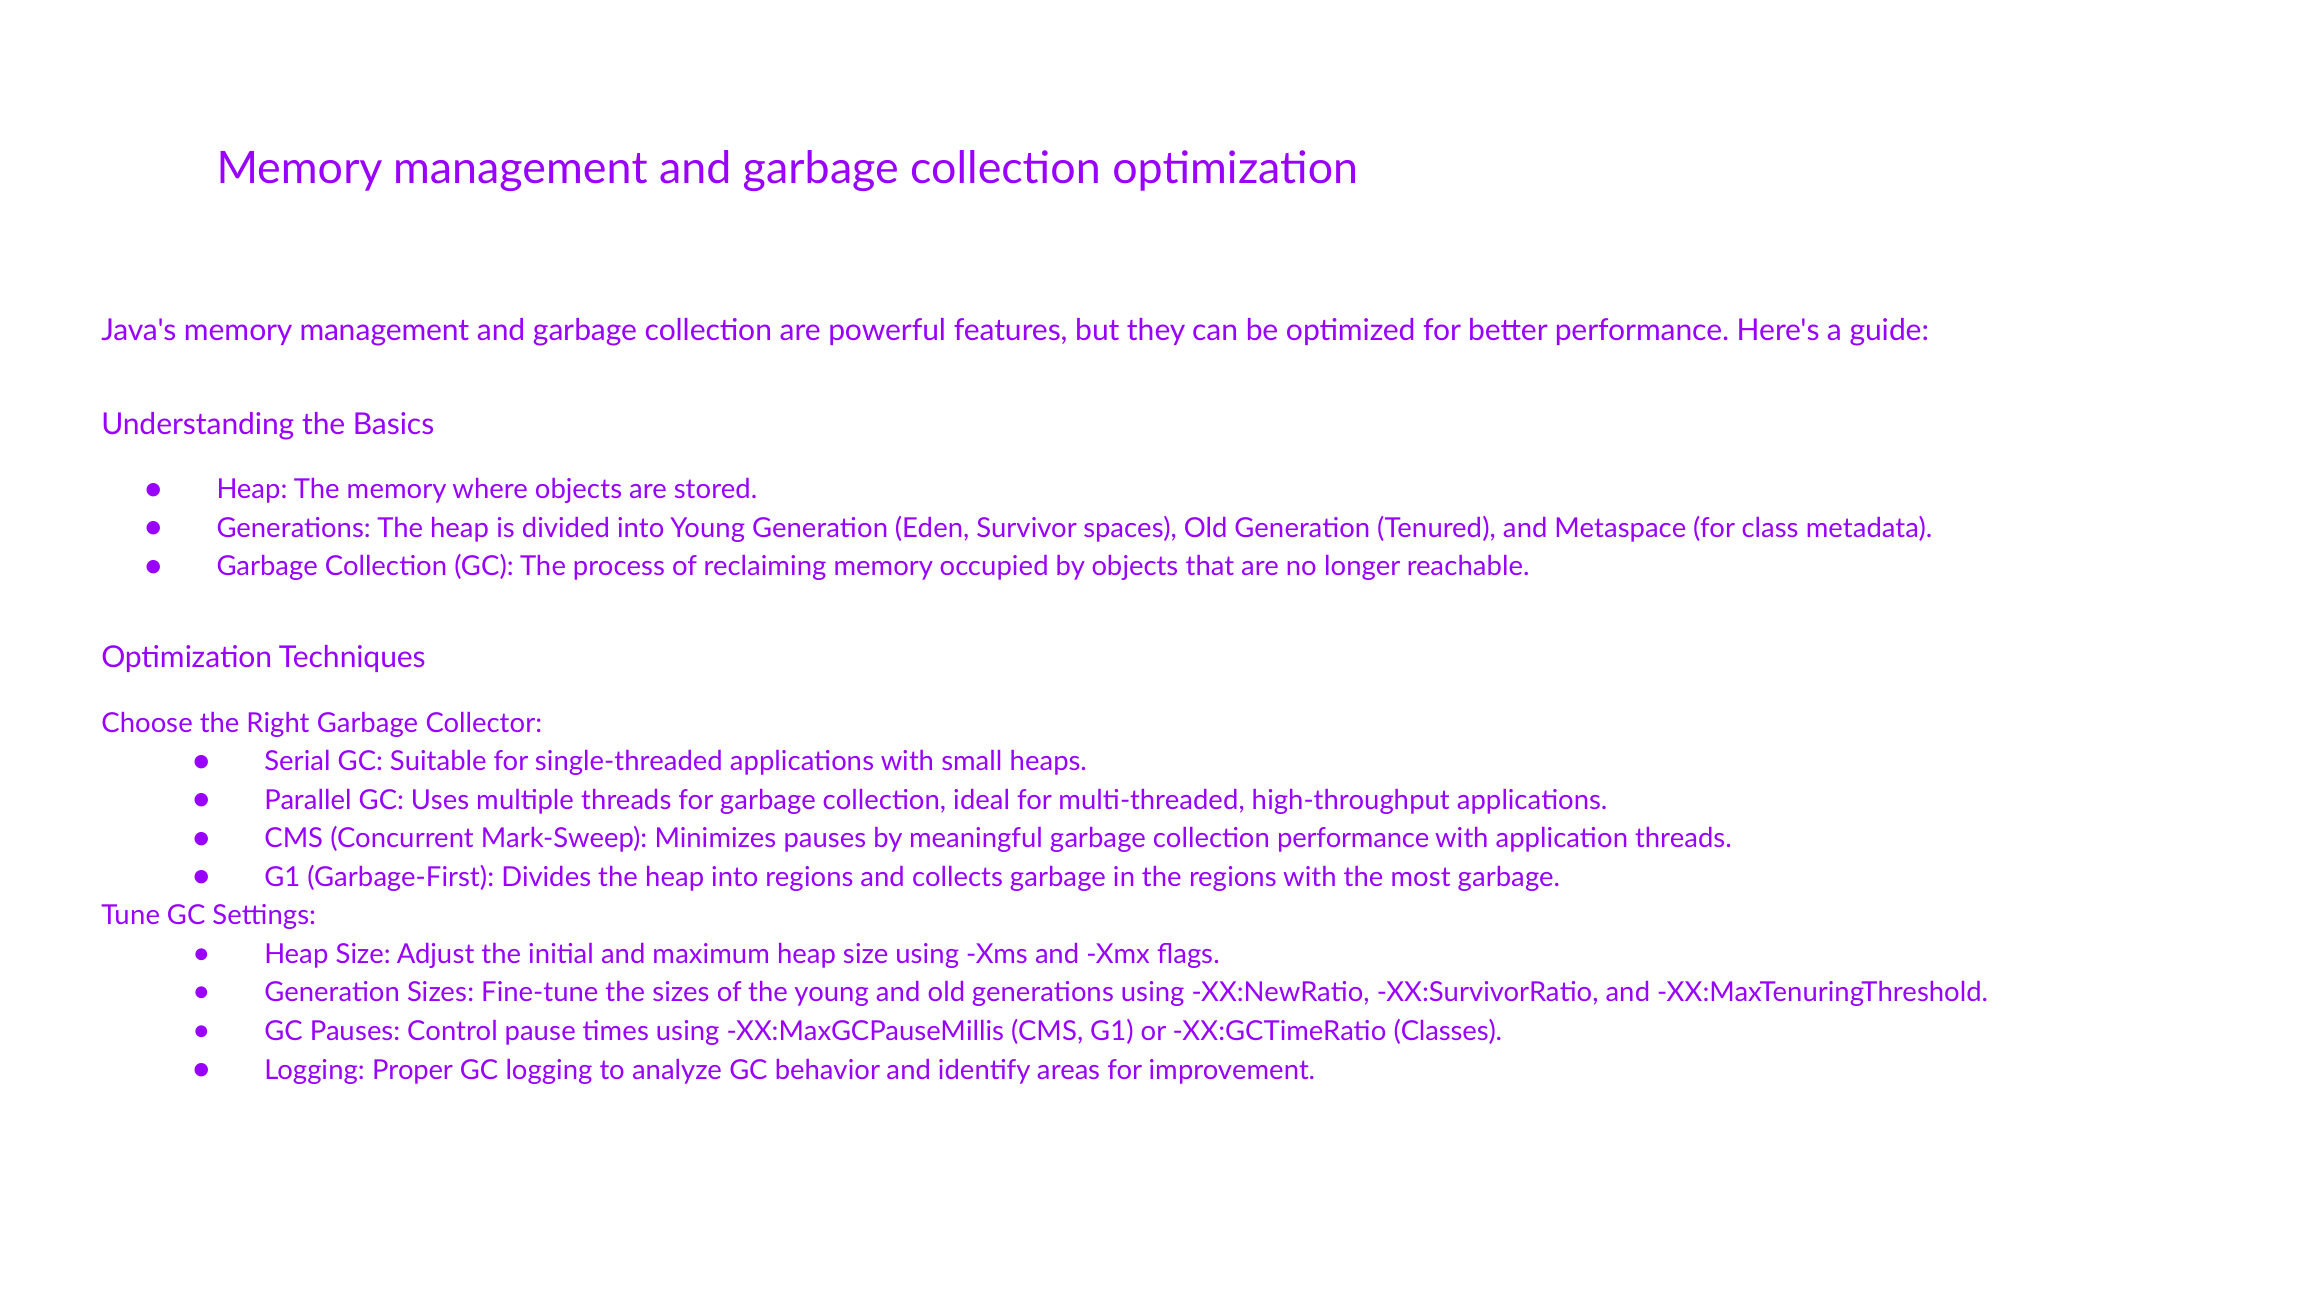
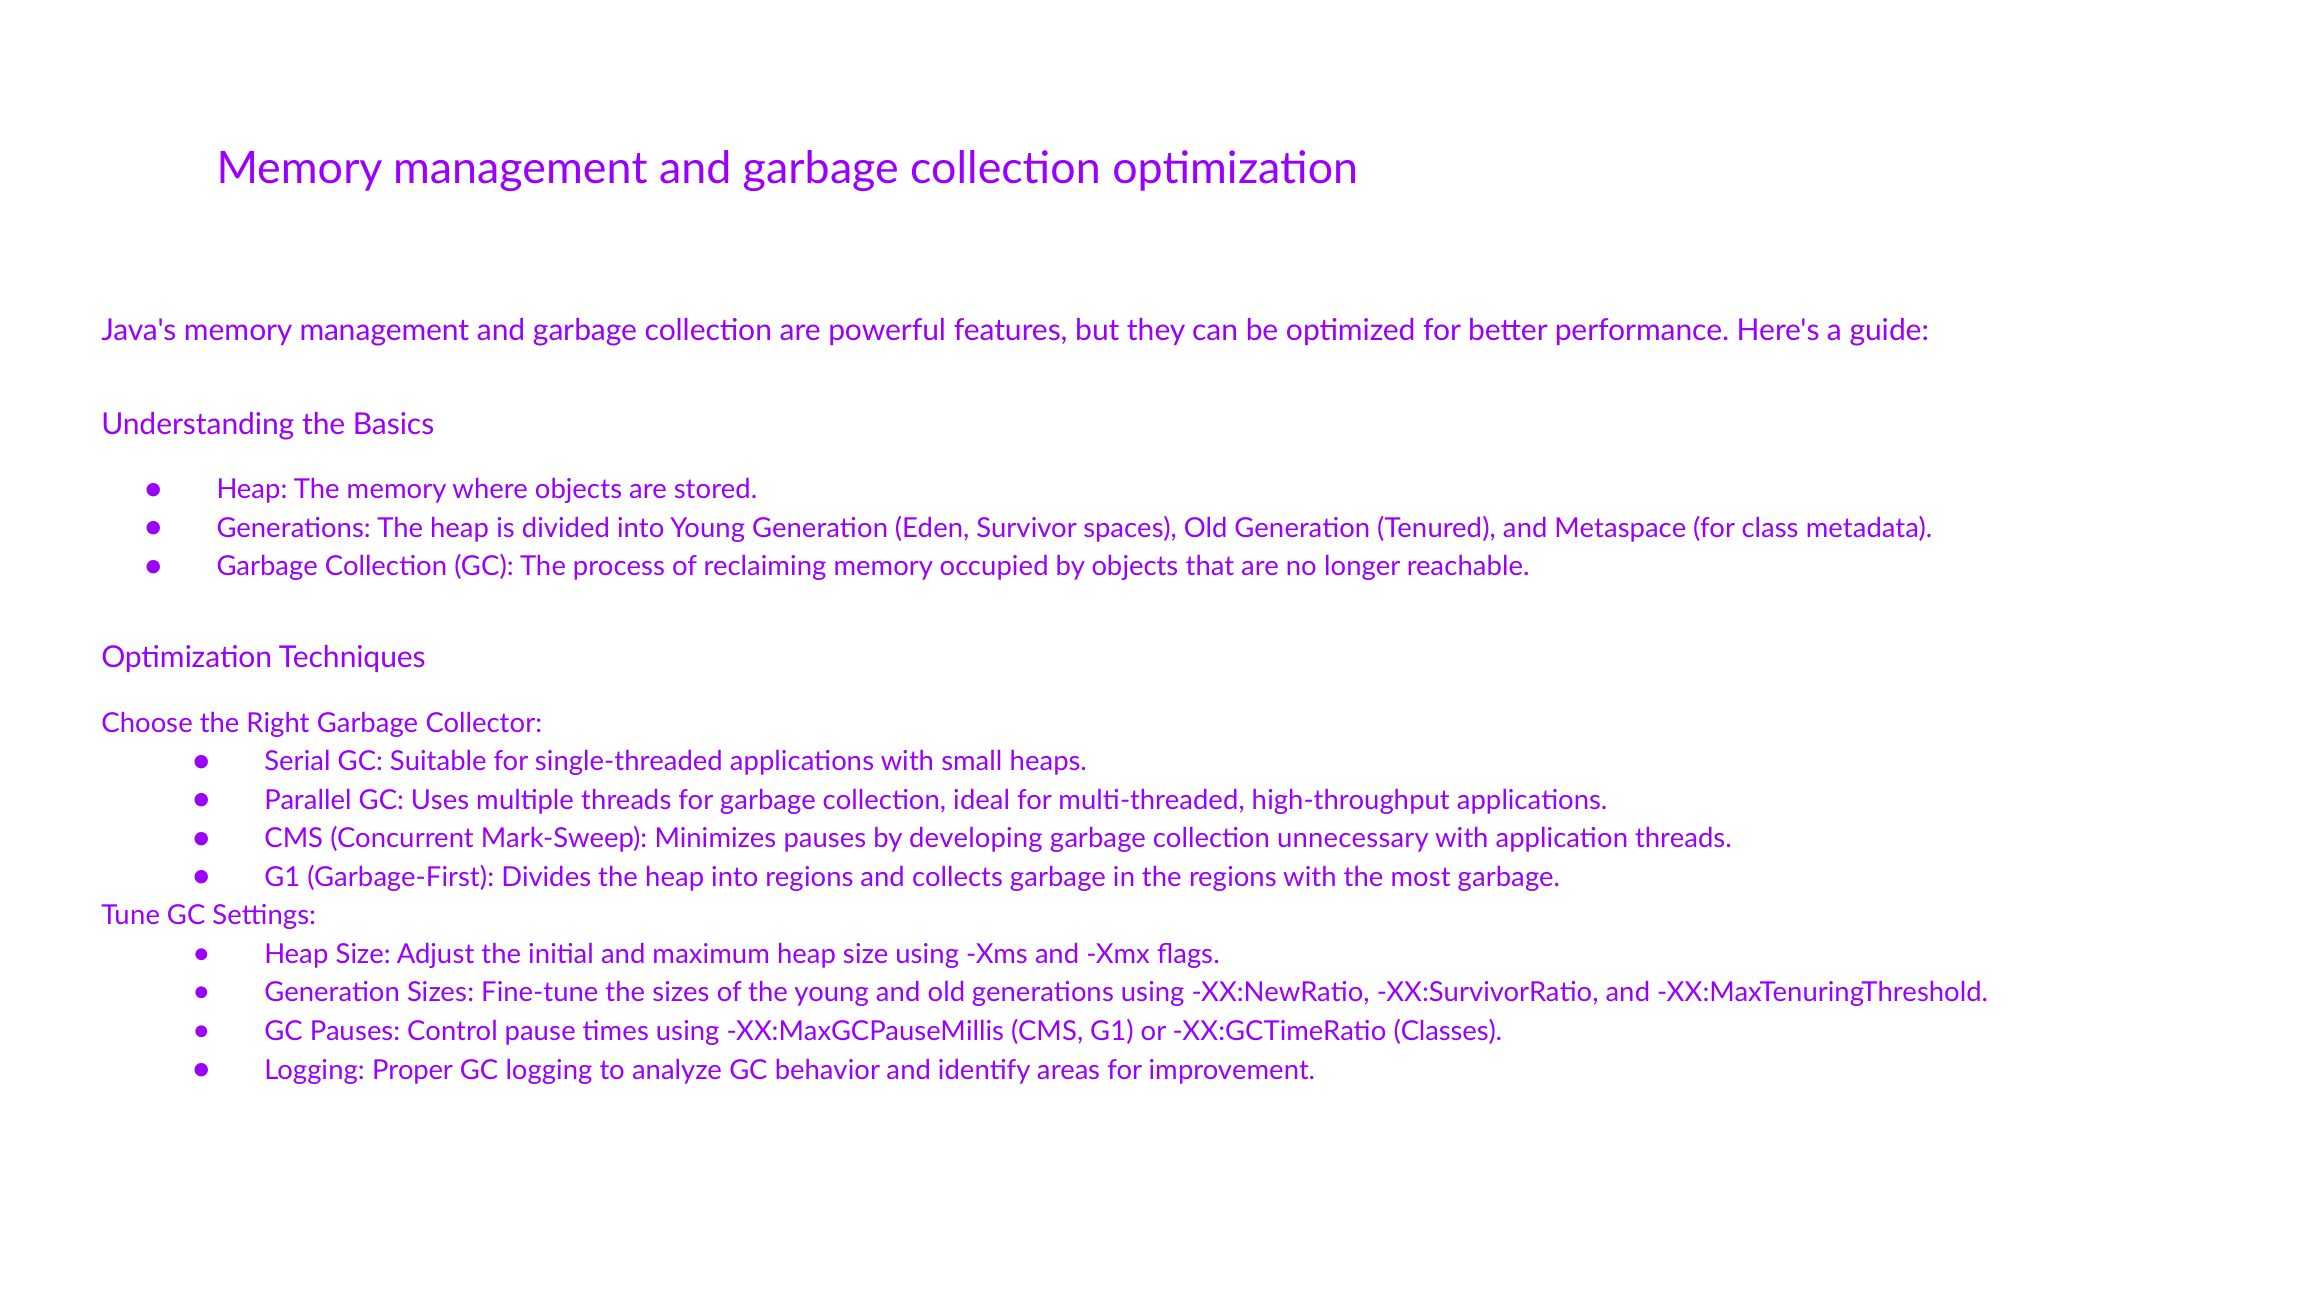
meaningful: meaningful -> developing
collection performance: performance -> unnecessary
